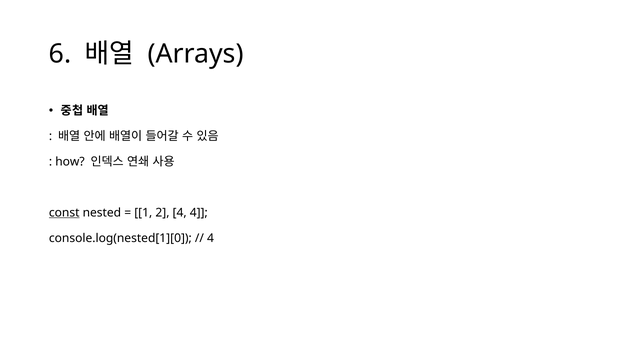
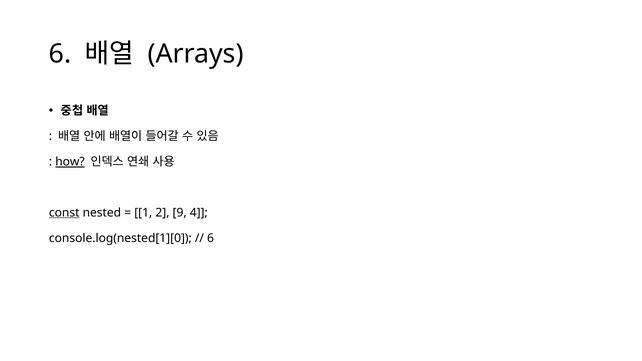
how underline: none -> present
2 4: 4 -> 9
4 at (210, 238): 4 -> 6
